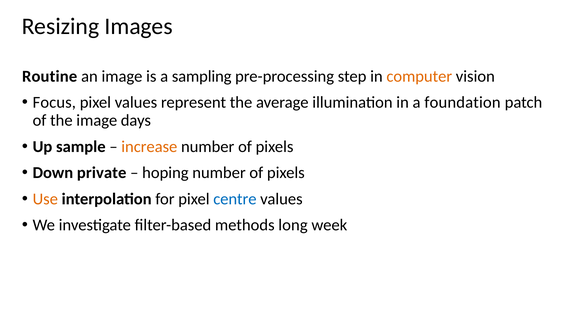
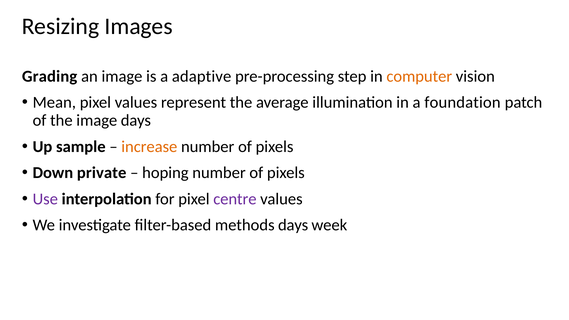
Routine: Routine -> Grading
sampling: sampling -> adaptive
Focus: Focus -> Mean
Use colour: orange -> purple
centre colour: blue -> purple
methods long: long -> days
